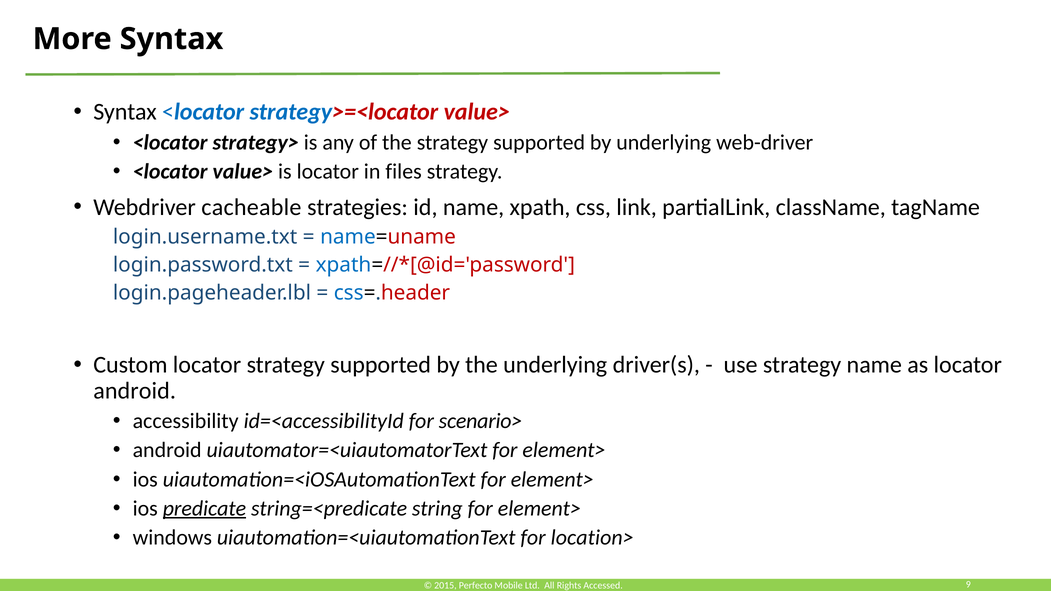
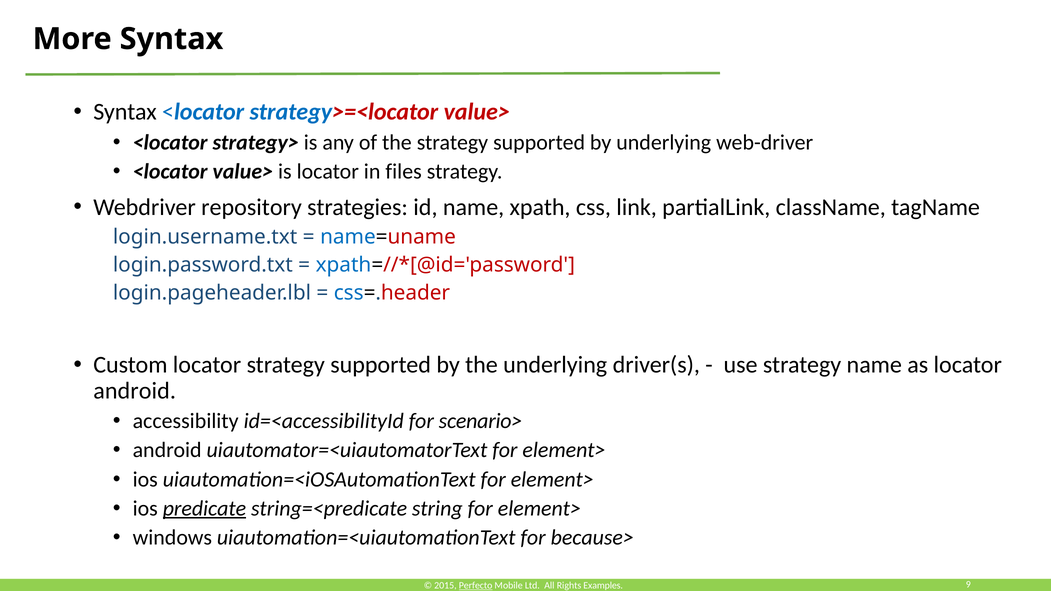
cacheable: cacheable -> repository
location>: location> -> because>
Perfecto underline: none -> present
Accessed: Accessed -> Examples
